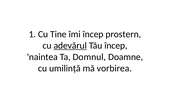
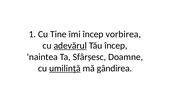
prostern: prostern -> vorbirea
Domnul: Domnul -> Sfârșesc
umilință underline: none -> present
vorbirea: vorbirea -> gândirea
